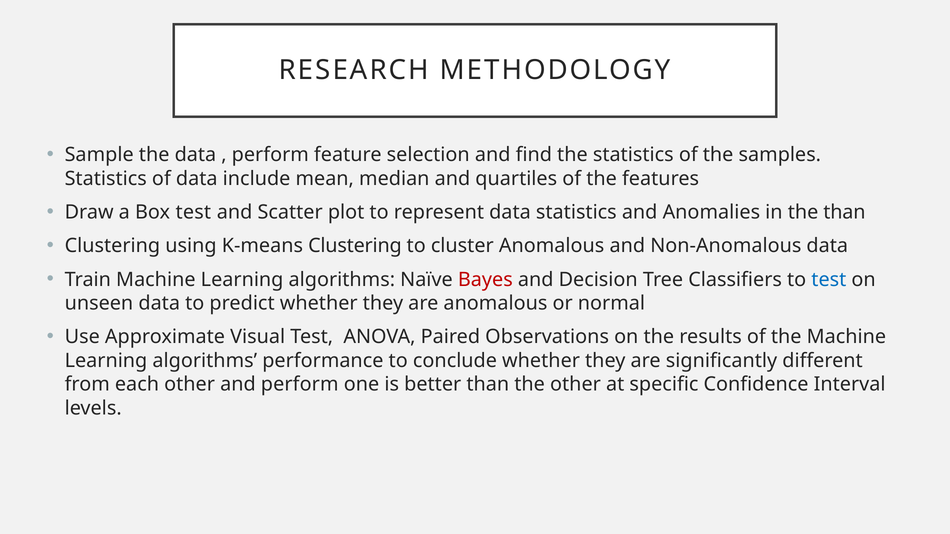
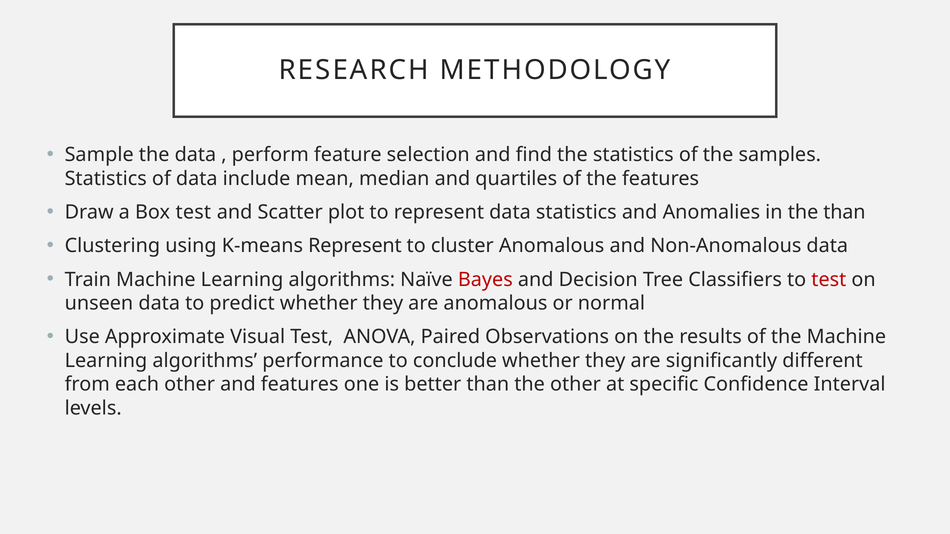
K-means Clustering: Clustering -> Represent
test at (829, 280) colour: blue -> red
and perform: perform -> features
